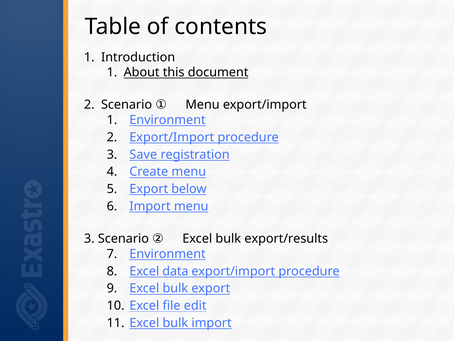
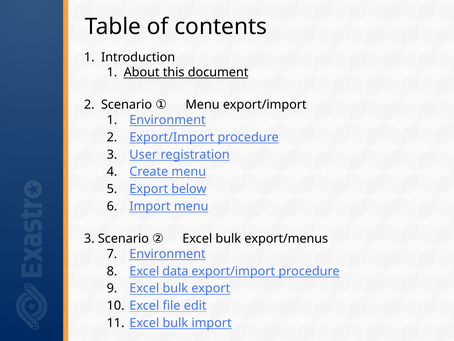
Save: Save -> User
export/results: export/results -> export/menus
